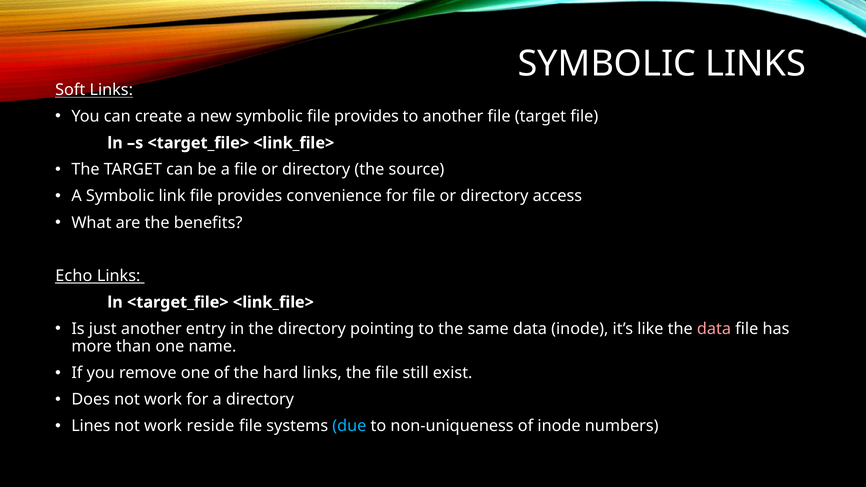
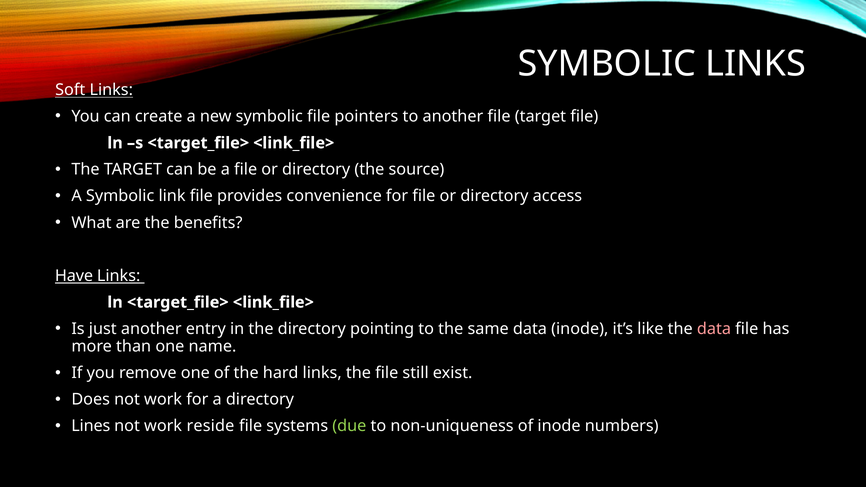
symbolic file provides: provides -> pointers
Echo: Echo -> Have
due colour: light blue -> light green
